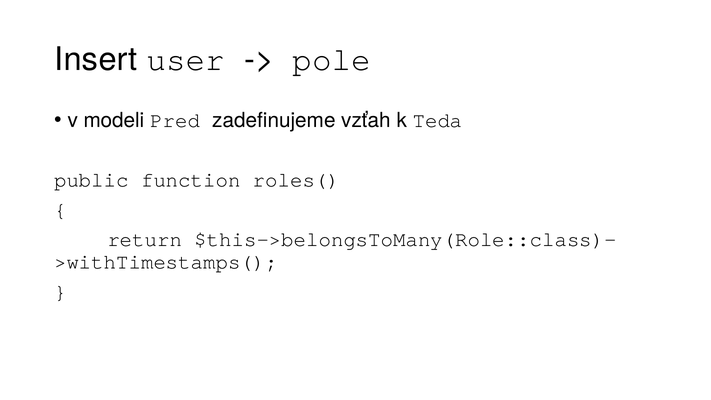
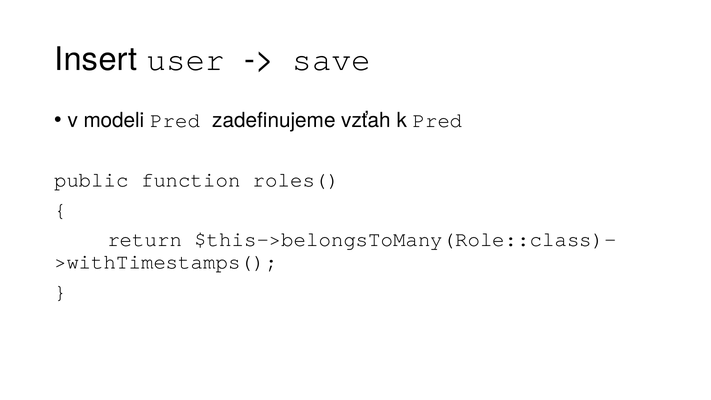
pole: pole -> save
k Teda: Teda -> Pred
